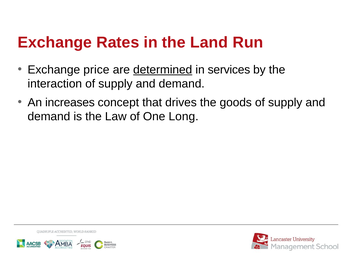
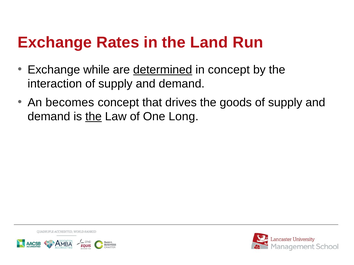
price: price -> while
in services: services -> concept
increases: increases -> becomes
the at (93, 117) underline: none -> present
